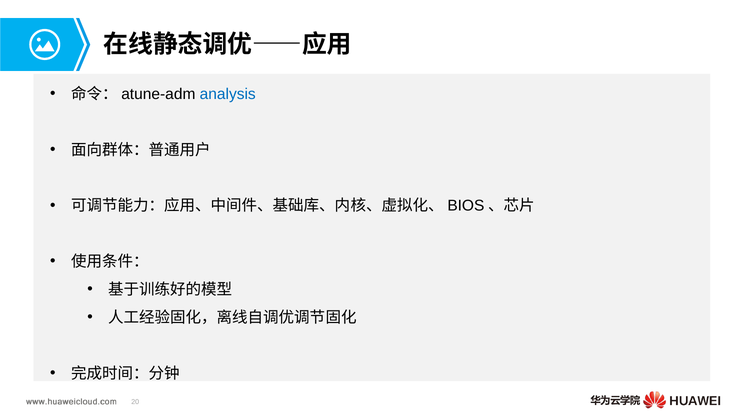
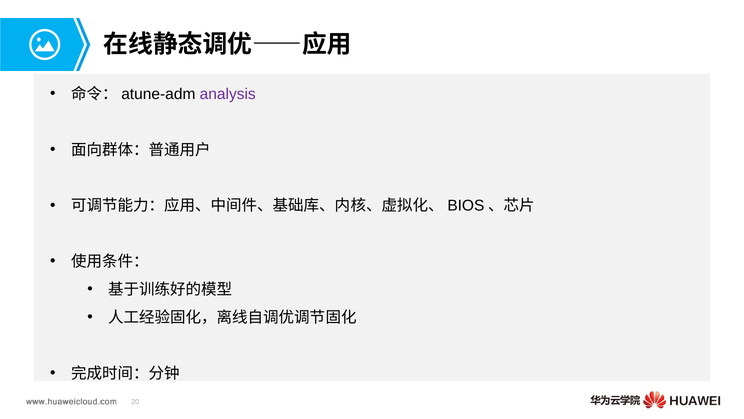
analysis colour: blue -> purple
